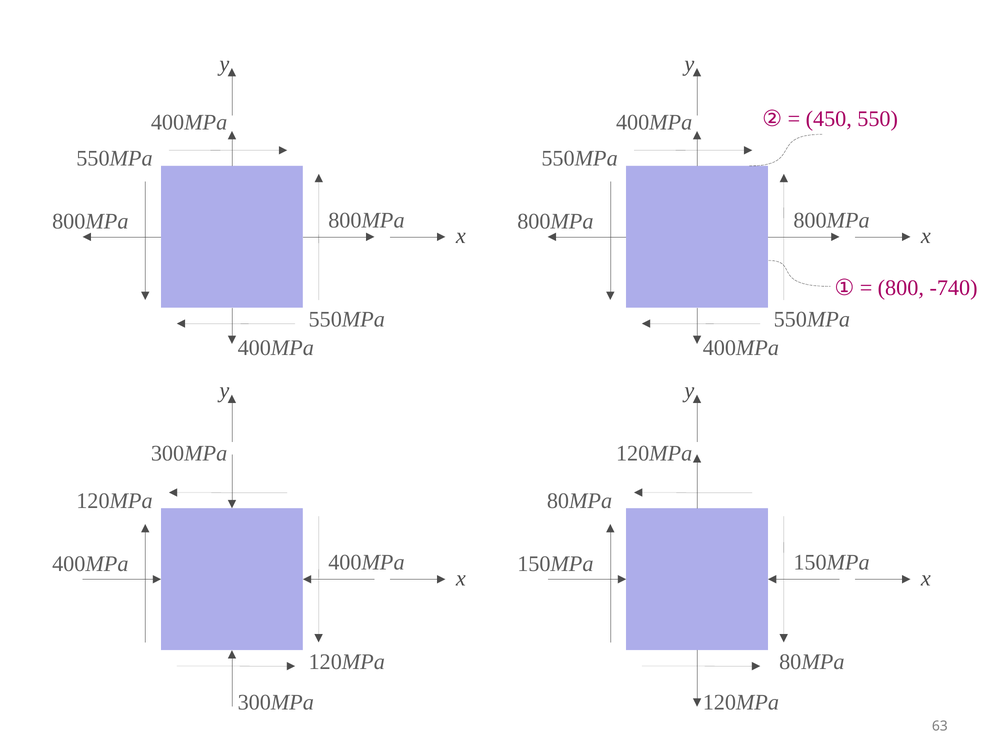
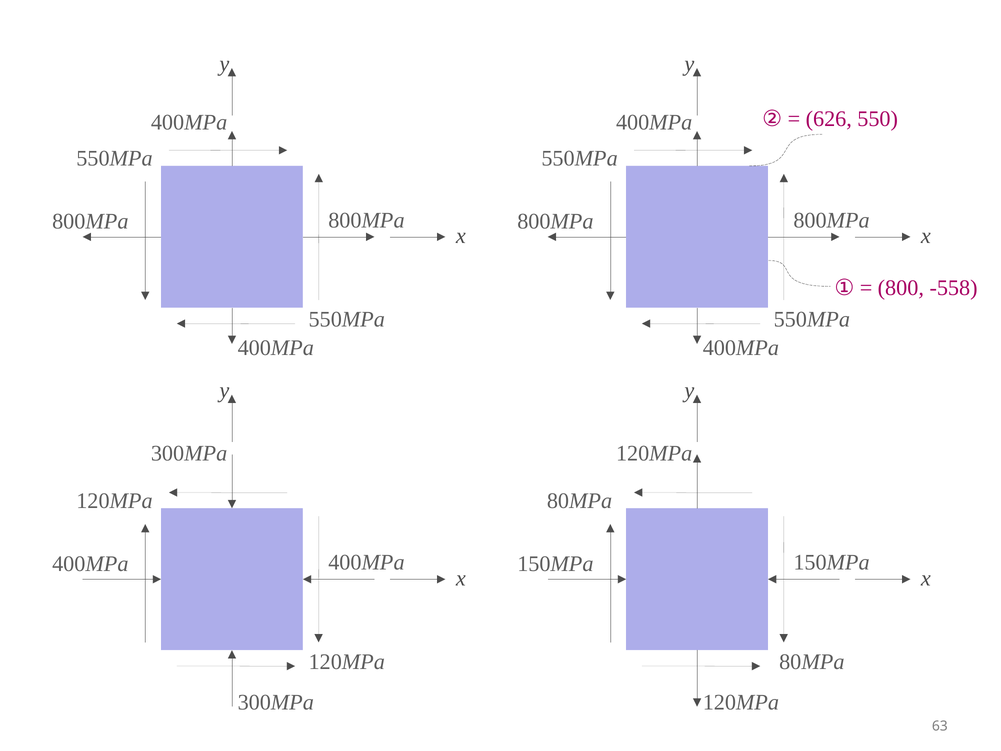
450: 450 -> 626
-740: -740 -> -558
